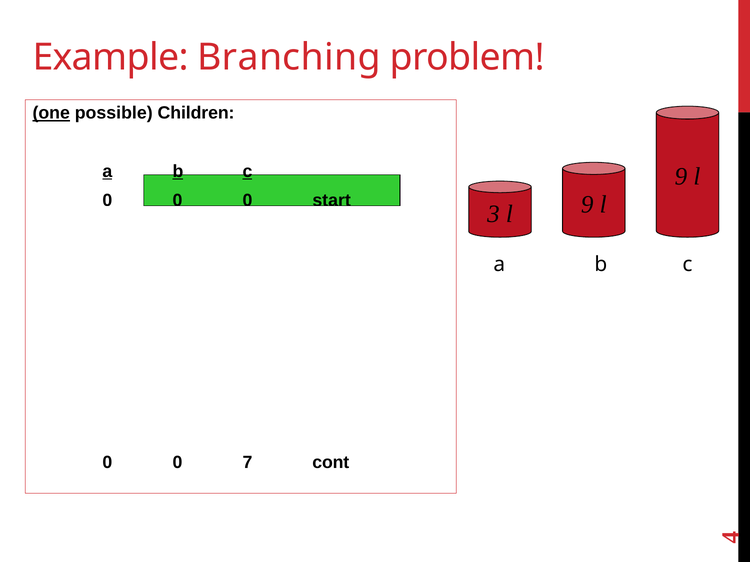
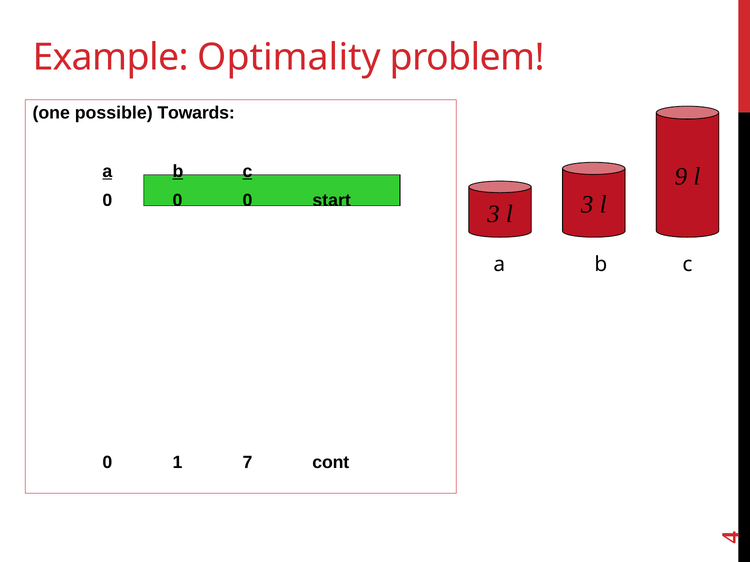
Branching: Branching -> Optimality
one underline: present -> none
Children: Children -> Towards
3 l 9: 9 -> 3
0 at (177, 463): 0 -> 1
